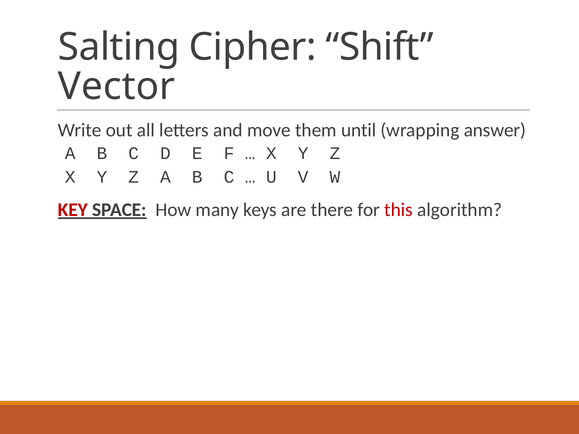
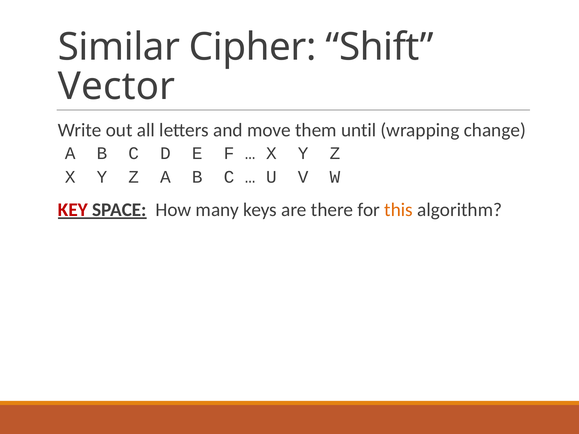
Salting: Salting -> Similar
answer: answer -> change
this colour: red -> orange
